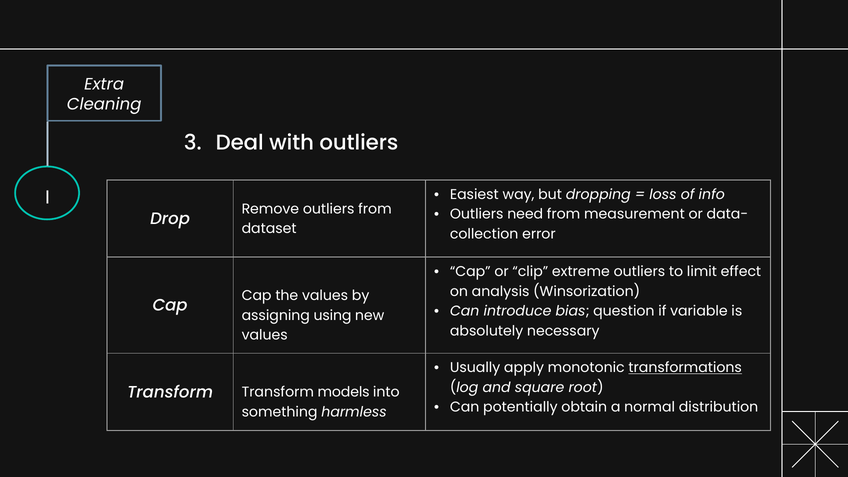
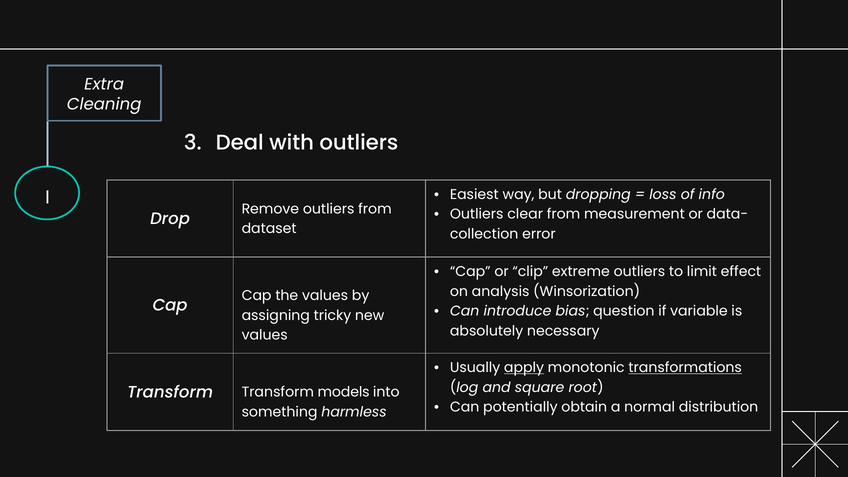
need: need -> clear
using: using -> tricky
apply underline: none -> present
